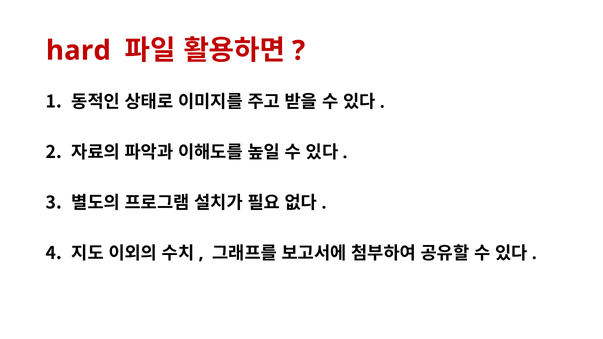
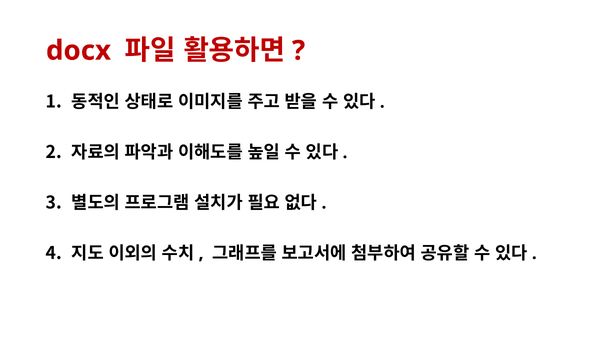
hard: hard -> docx
